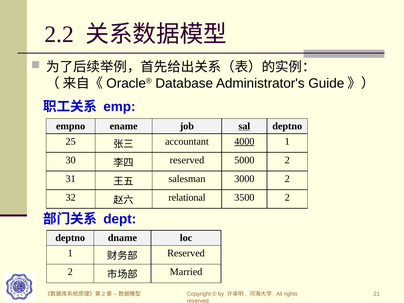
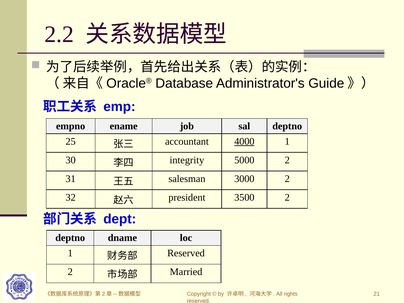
sal underline: present -> none
reserved at (187, 160): reserved -> integrity
relational: relational -> president
